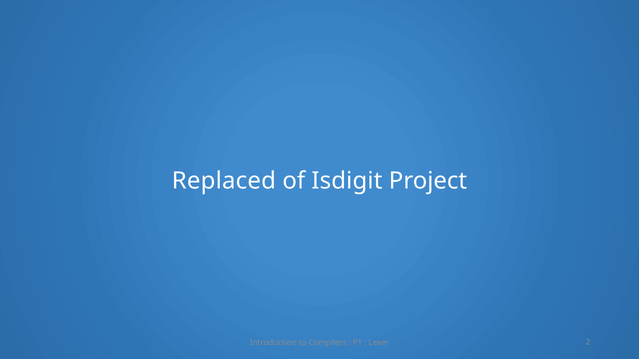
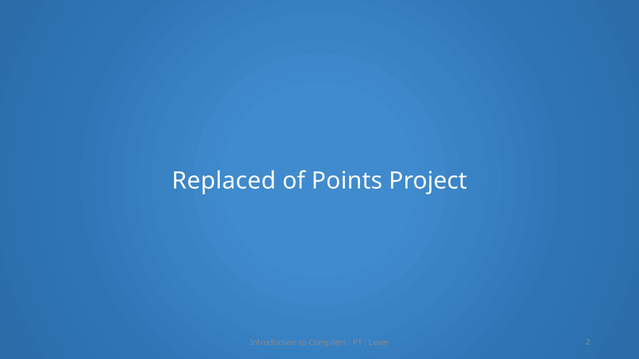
Isdigit: Isdigit -> Points
